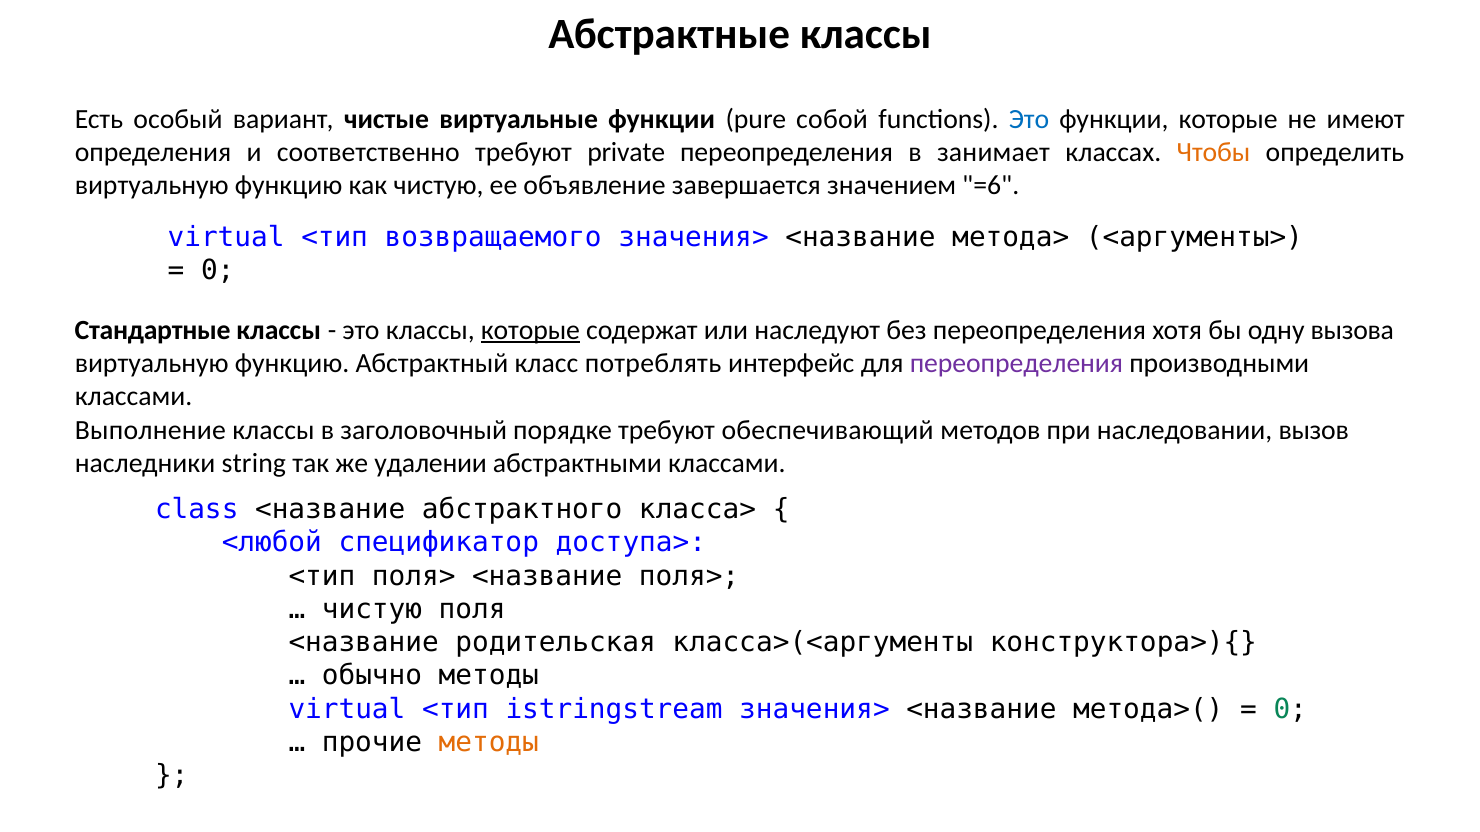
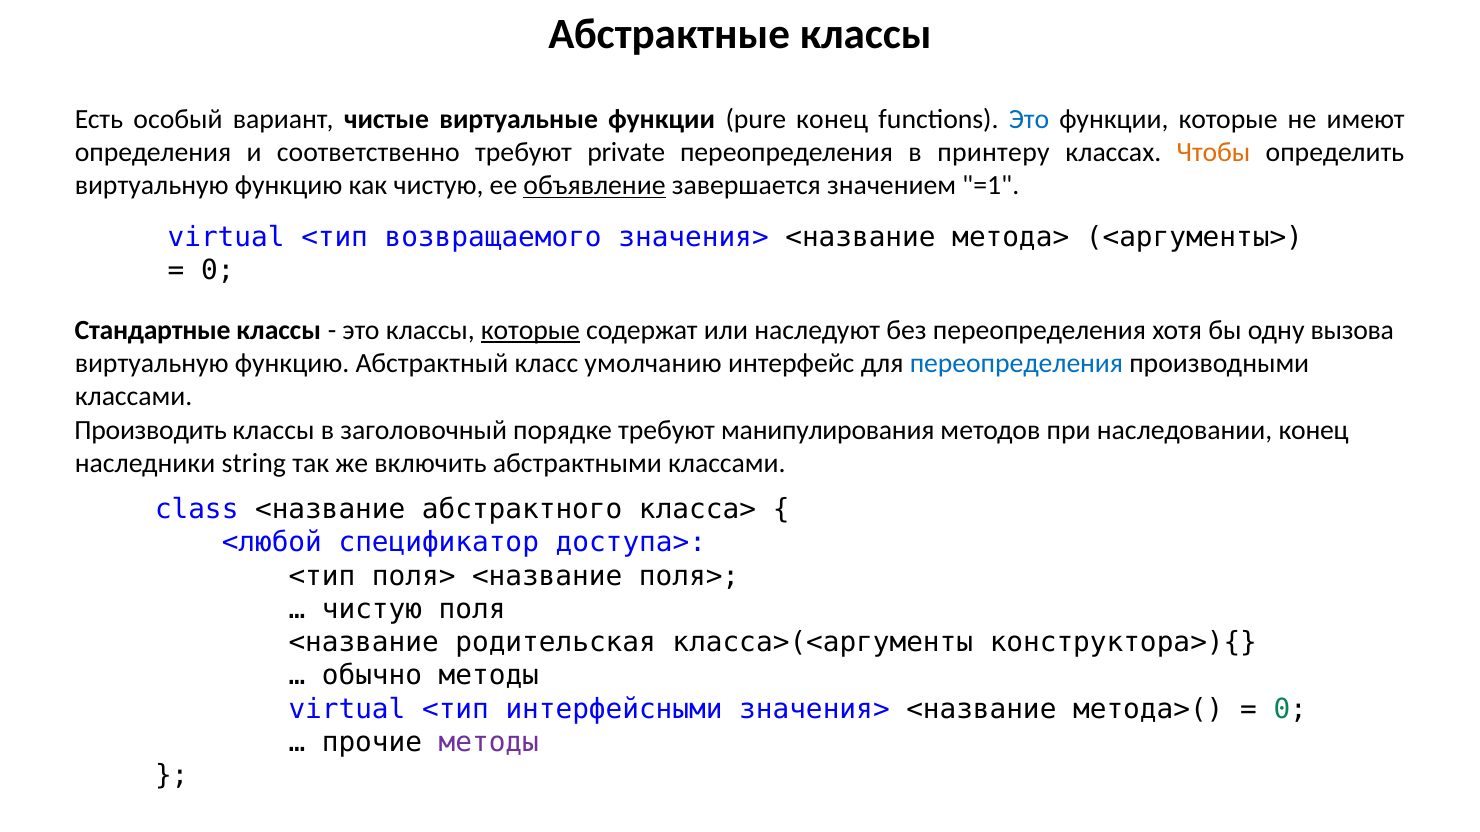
pure собой: собой -> конец
занимает: занимает -> принтеру
объявление underline: none -> present
=6: =6 -> =1
потреблять: потреблять -> умолчанию
переопределения at (1016, 364) colour: purple -> blue
Выполнение: Выполнение -> Производить
обеспечивающий: обеспечивающий -> манипулирования
наследовании вызов: вызов -> конец
удалении: удалении -> включить
istringstream: istringstream -> интерфейсными
методы at (489, 743) colour: orange -> purple
